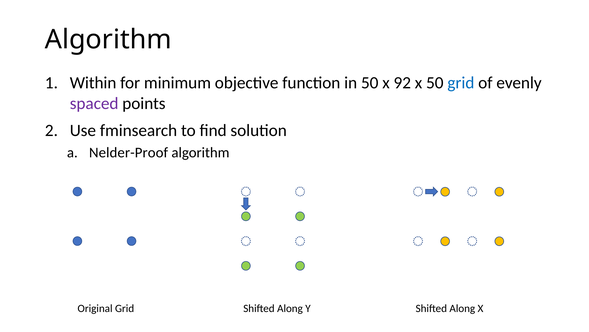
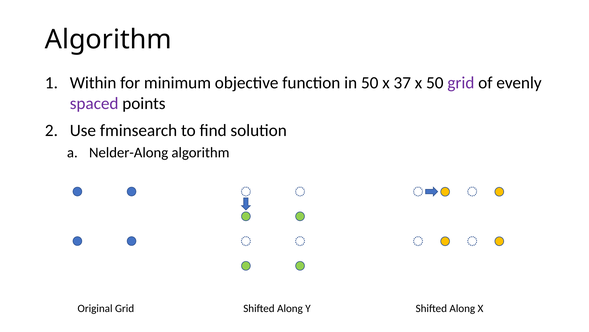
92: 92 -> 37
grid at (461, 83) colour: blue -> purple
Nelder-Proof: Nelder-Proof -> Nelder-Along
